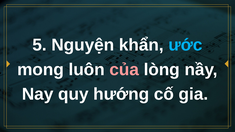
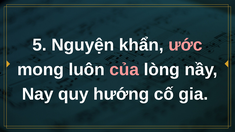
ước colour: light blue -> pink
